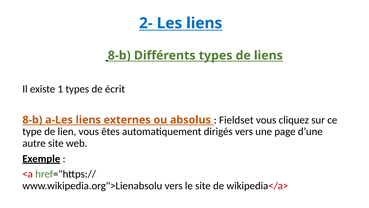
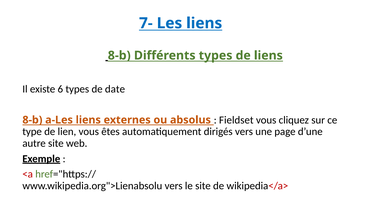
2-: 2- -> 7-
1: 1 -> 6
écrit: écrit -> date
